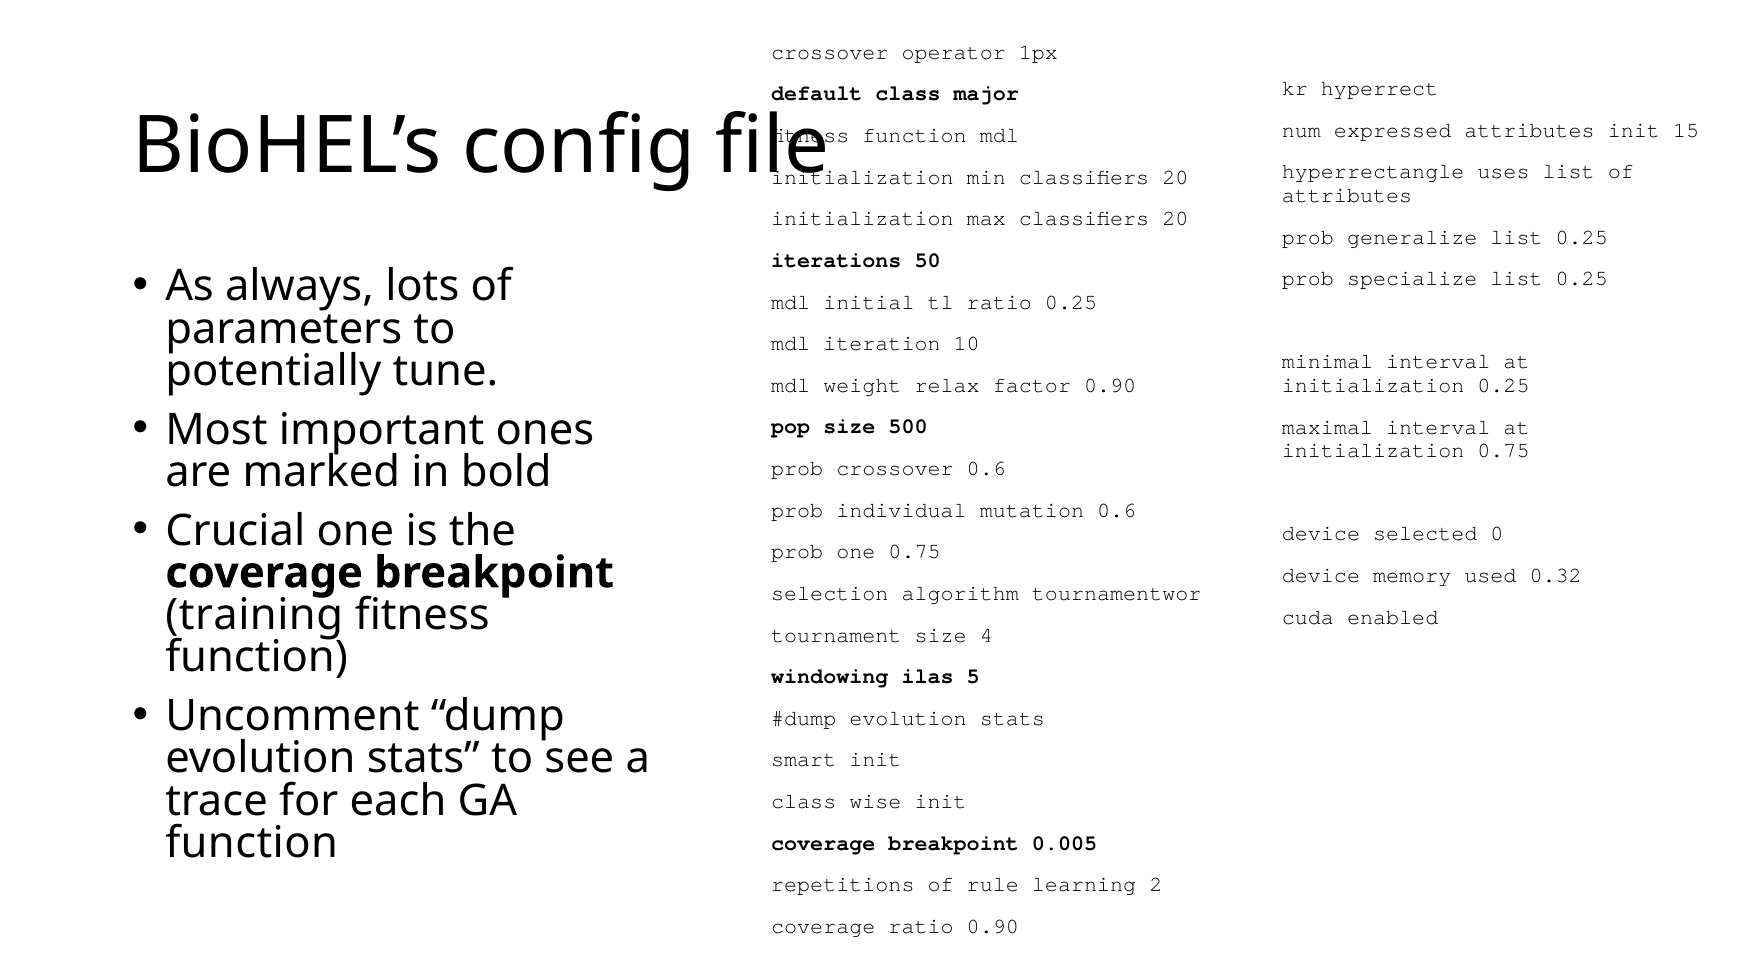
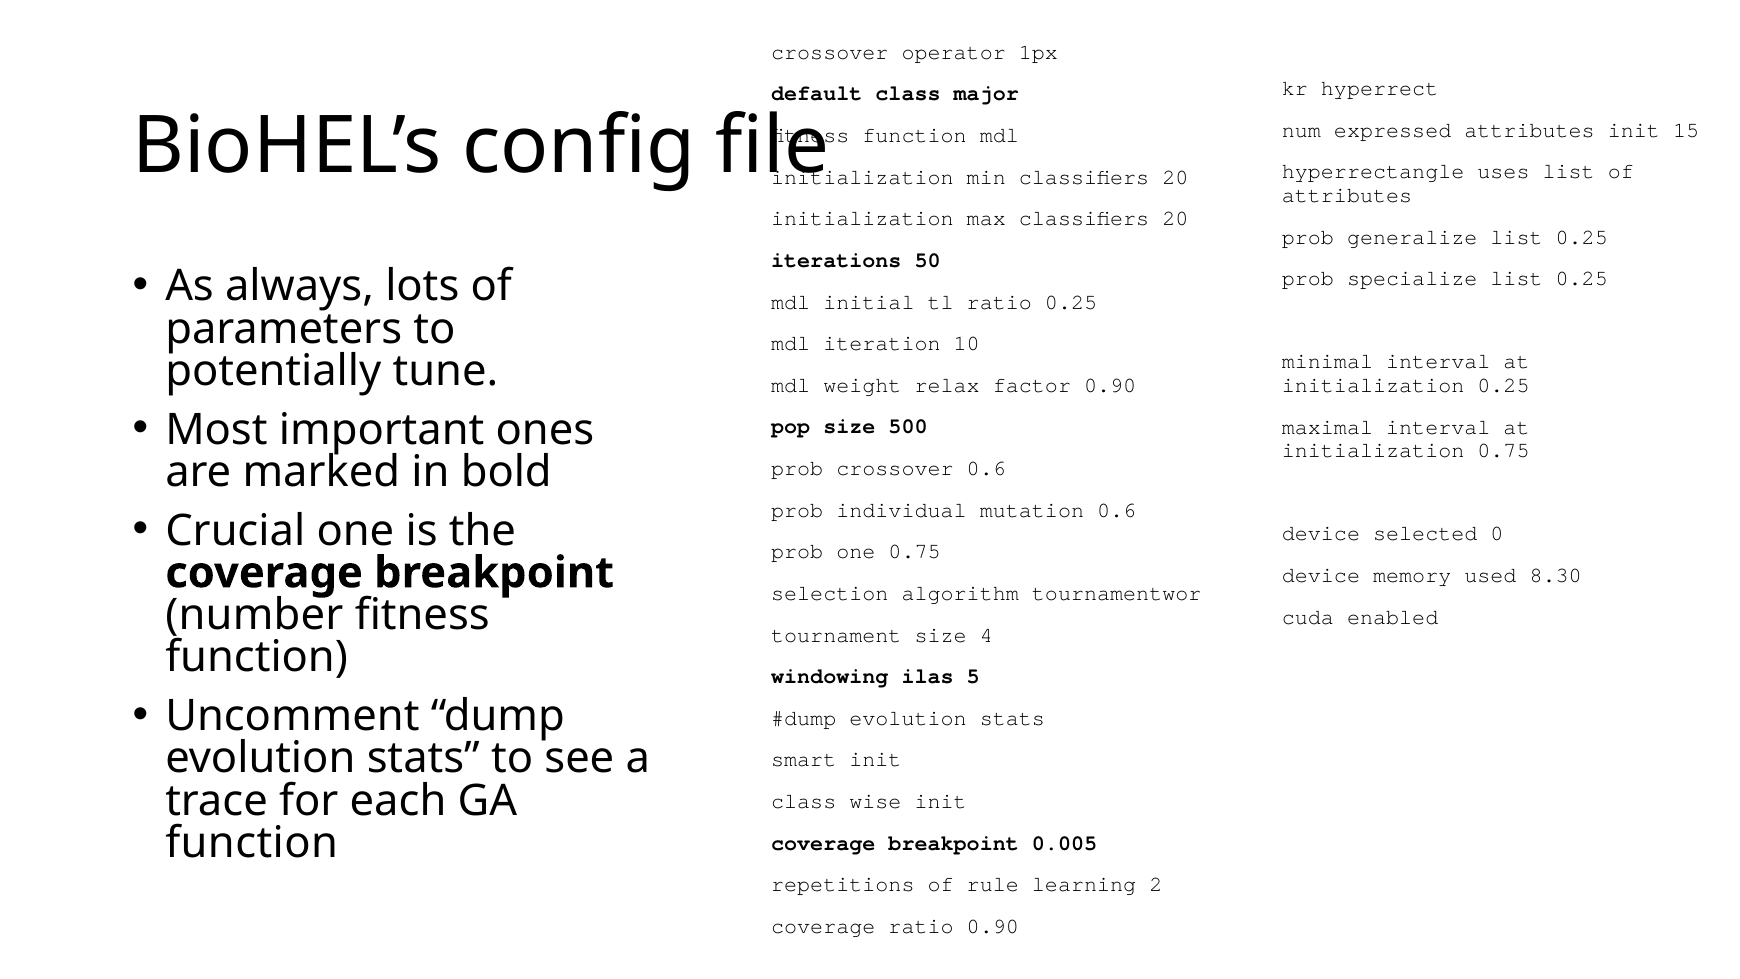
0.32: 0.32 -> 8.30
training: training -> number
